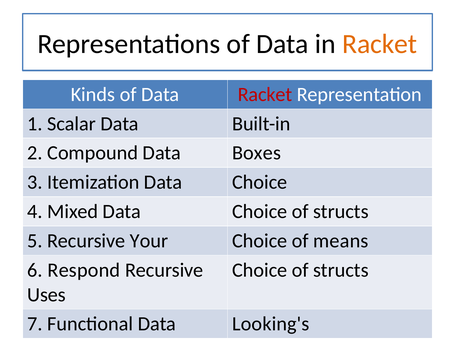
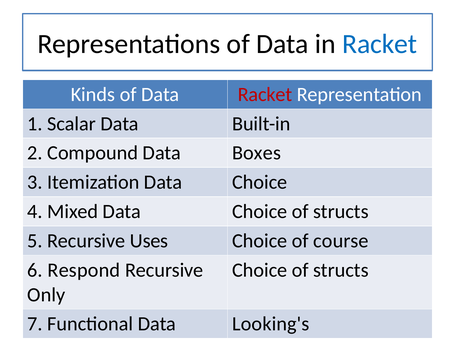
Racket at (380, 44) colour: orange -> blue
Your: Your -> Uses
means: means -> course
Uses: Uses -> Only
